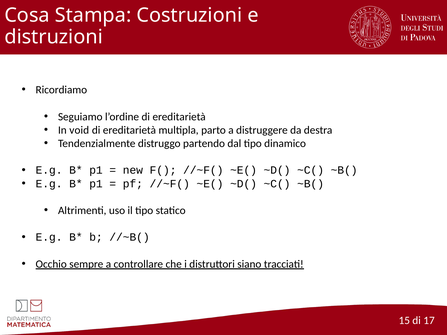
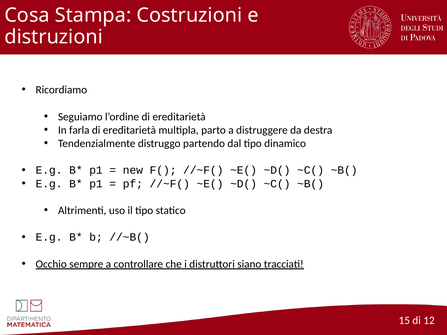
void: void -> farla
17: 17 -> 12
